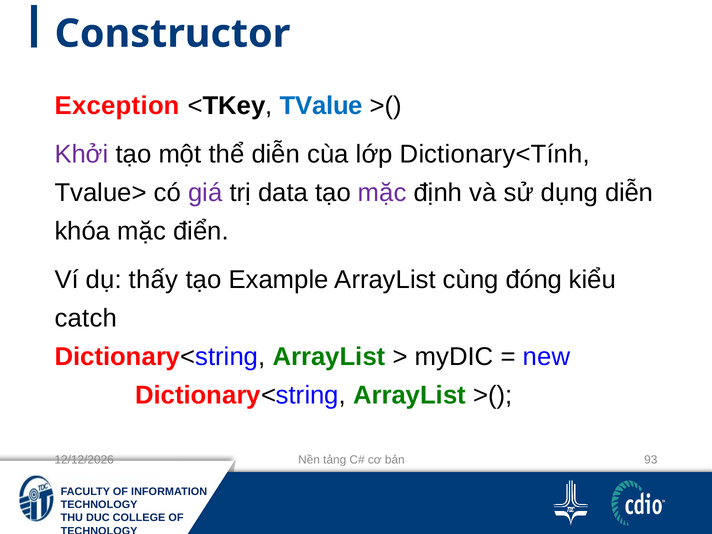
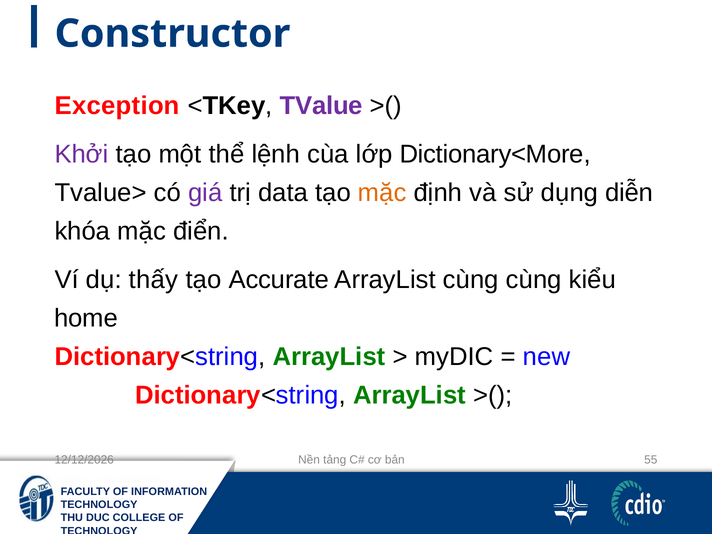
TValue colour: blue -> purple
thể diễn: diễn -> lệnh
Dictionary<Tính: Dictionary<Tính -> Dictionary<More
mặc at (382, 193) colour: purple -> orange
Example: Example -> Accurate
cùng đóng: đóng -> cùng
catch: catch -> home
93: 93 -> 55
